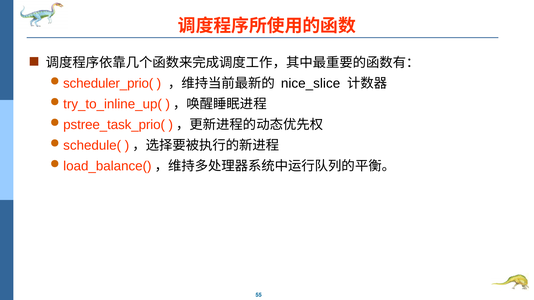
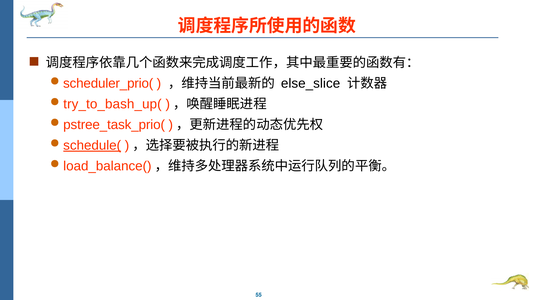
nice_slice: nice_slice -> else_slice
try_to_inline_up(: try_to_inline_up( -> try_to_bash_up(
schedule( underline: none -> present
